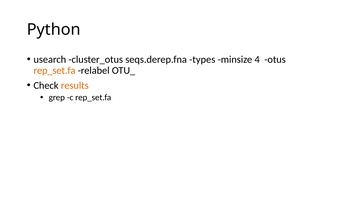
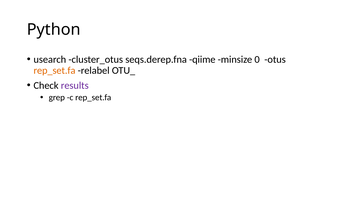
types: types -> qiime
4: 4 -> 0
results colour: orange -> purple
